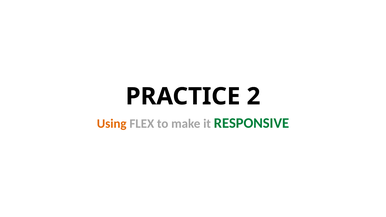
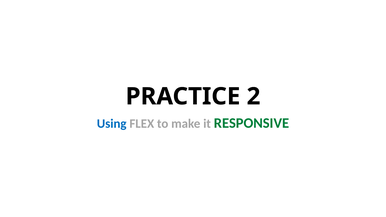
Using colour: orange -> blue
